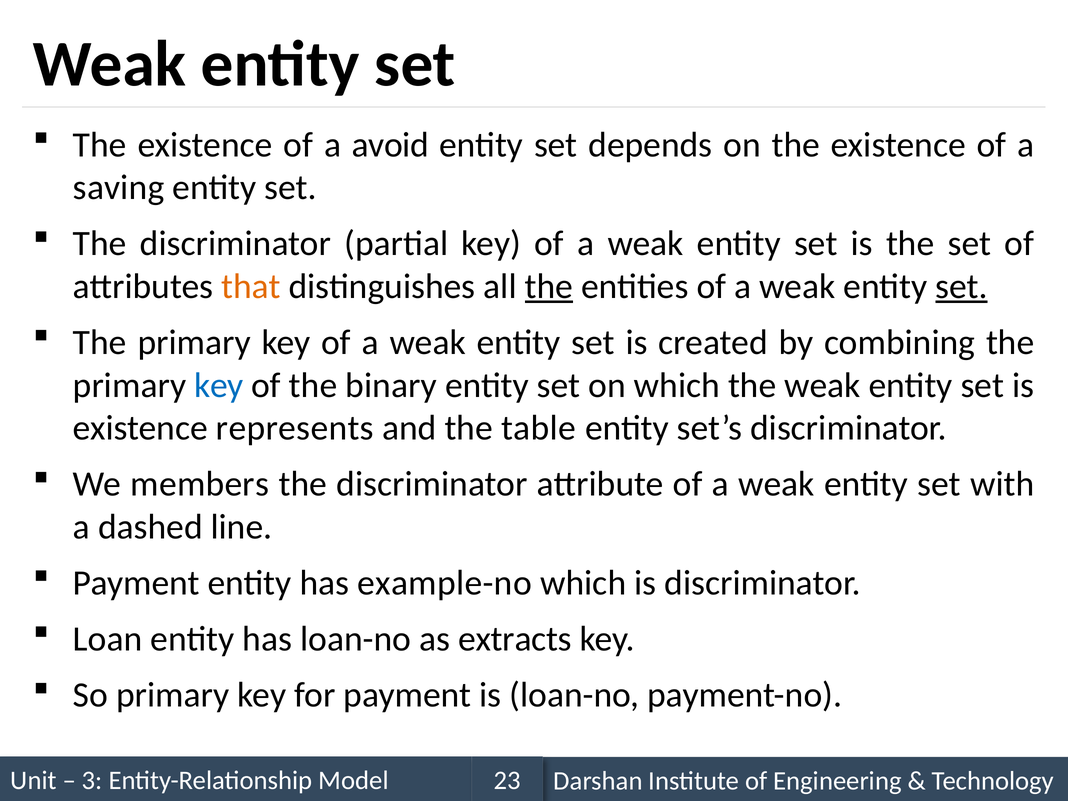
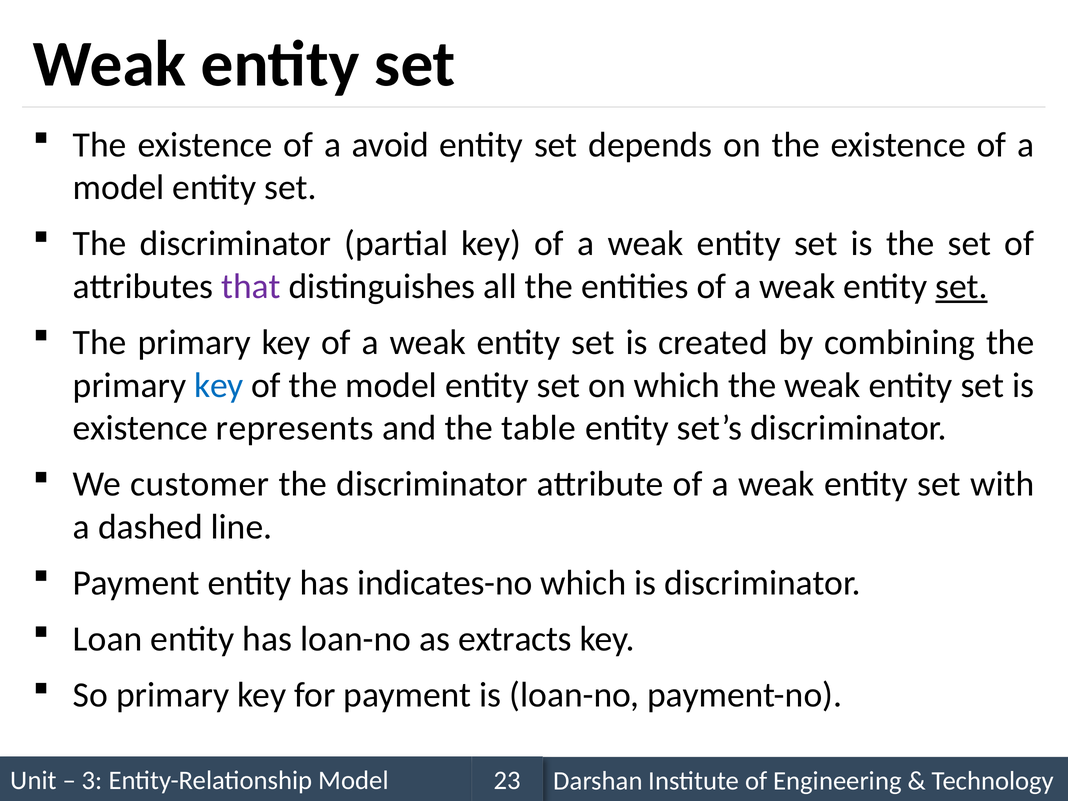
saving at (119, 188): saving -> model
that colour: orange -> purple
the at (549, 286) underline: present -> none
the binary: binary -> model
members: members -> customer
example-no: example-no -> indicates-no
